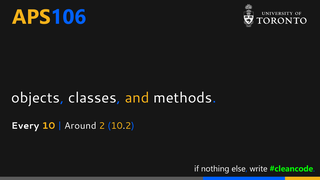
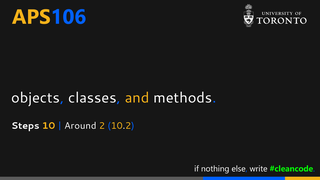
Every: Every -> Steps
